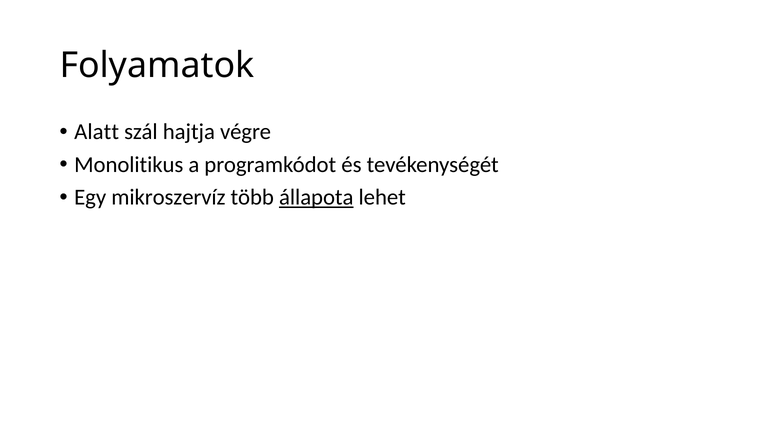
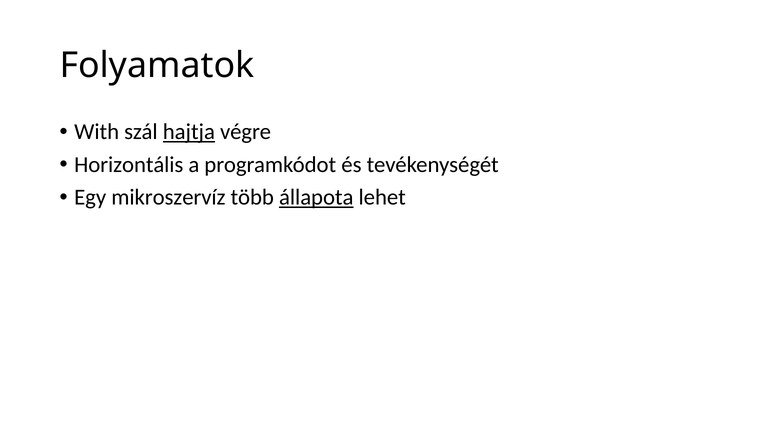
Alatt: Alatt -> With
hajtja underline: none -> present
Monolitikus: Monolitikus -> Horizontális
